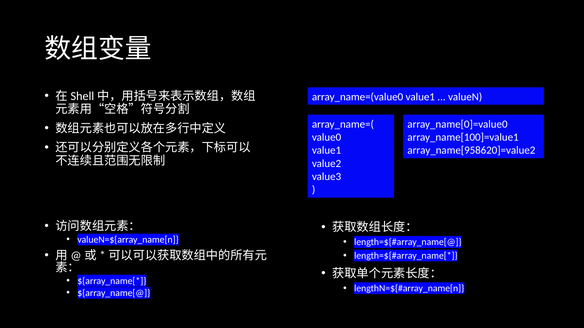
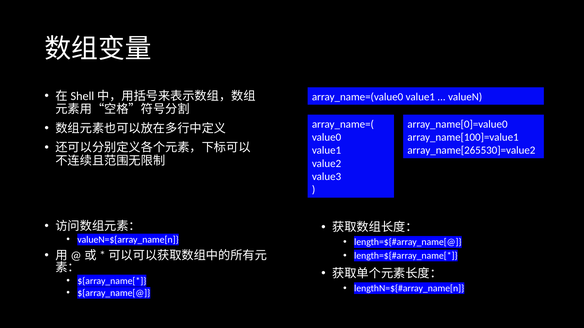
array_name[958620]=value2: array_name[958620]=value2 -> array_name[265530]=value2
